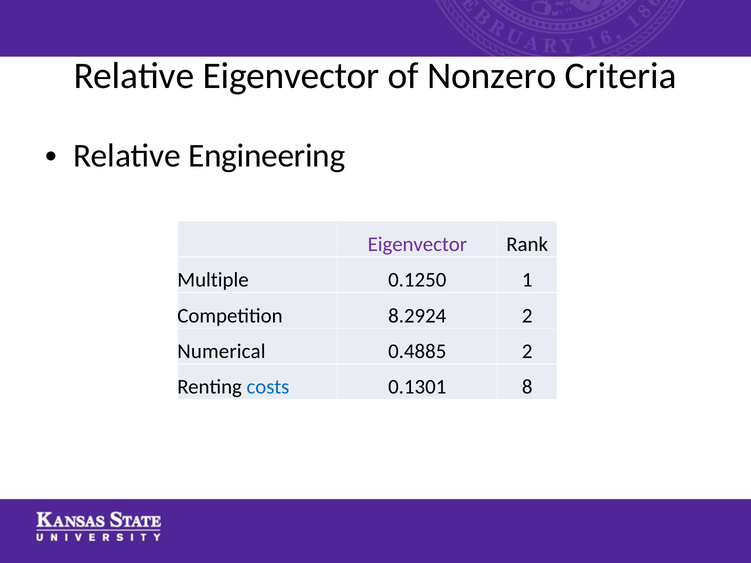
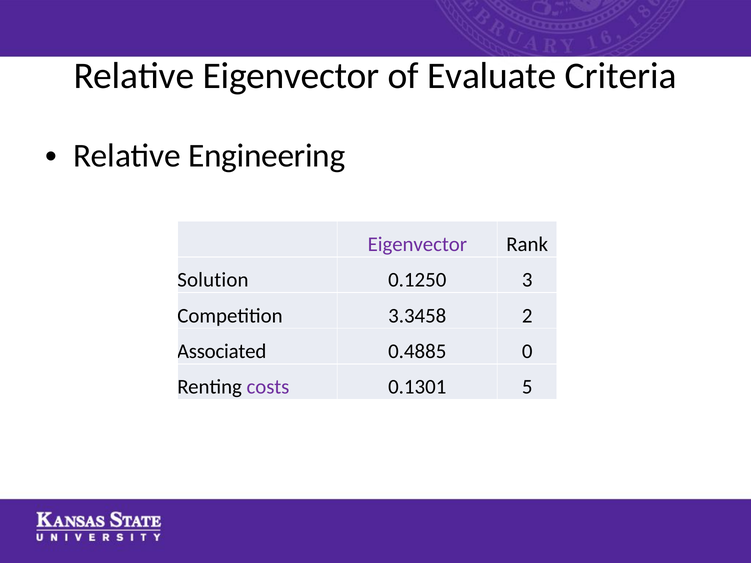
Nonzero: Nonzero -> Evaluate
Multiple: Multiple -> Solution
1: 1 -> 3
8.2924: 8.2924 -> 3.3458
Numerical: Numerical -> Associated
0.4885 2: 2 -> 0
costs colour: blue -> purple
8: 8 -> 5
